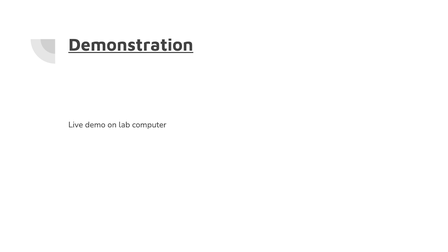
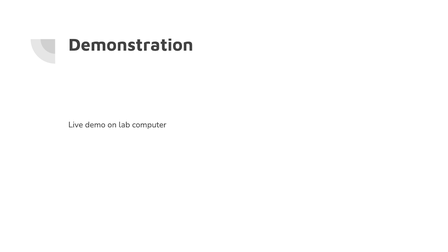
Demonstration underline: present -> none
